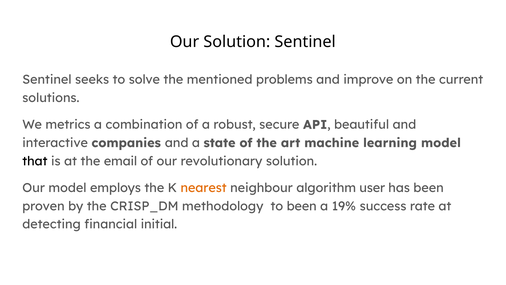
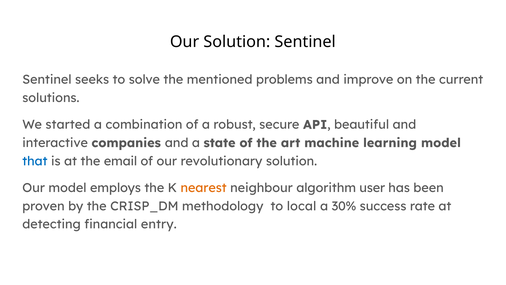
metrics: metrics -> started
that colour: black -> blue
to been: been -> local
19%: 19% -> 30%
initial: initial -> entry
